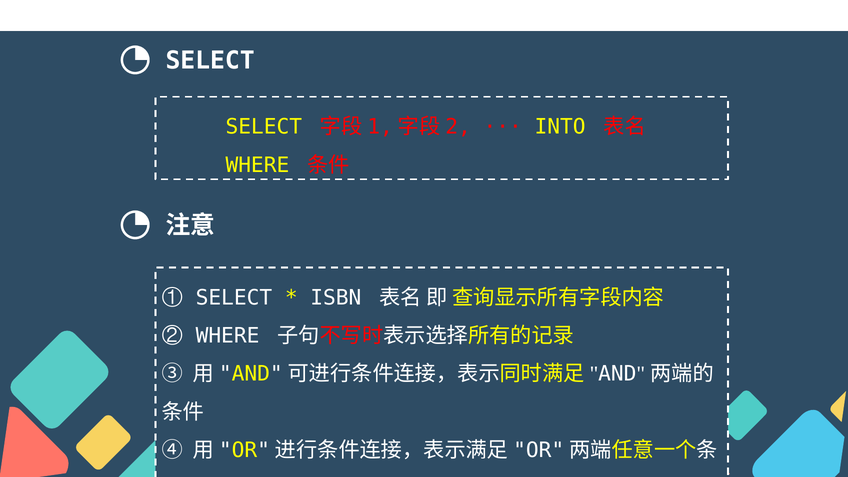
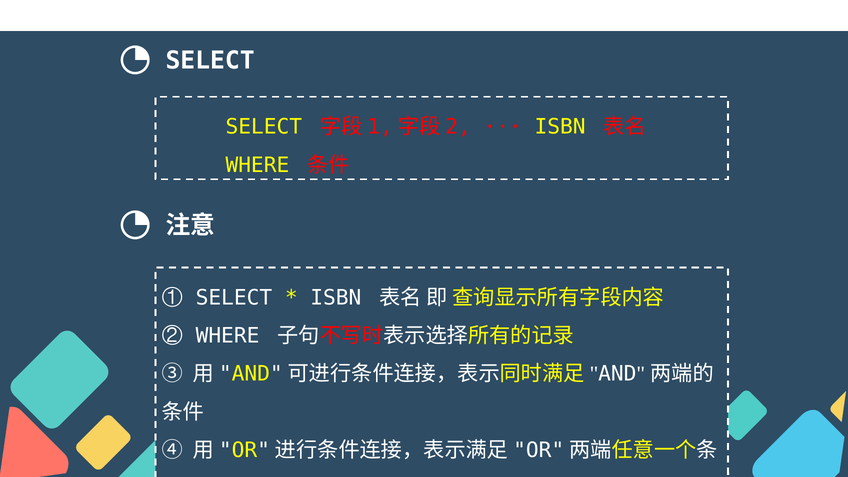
INTO at (560, 127): INTO -> ISBN
